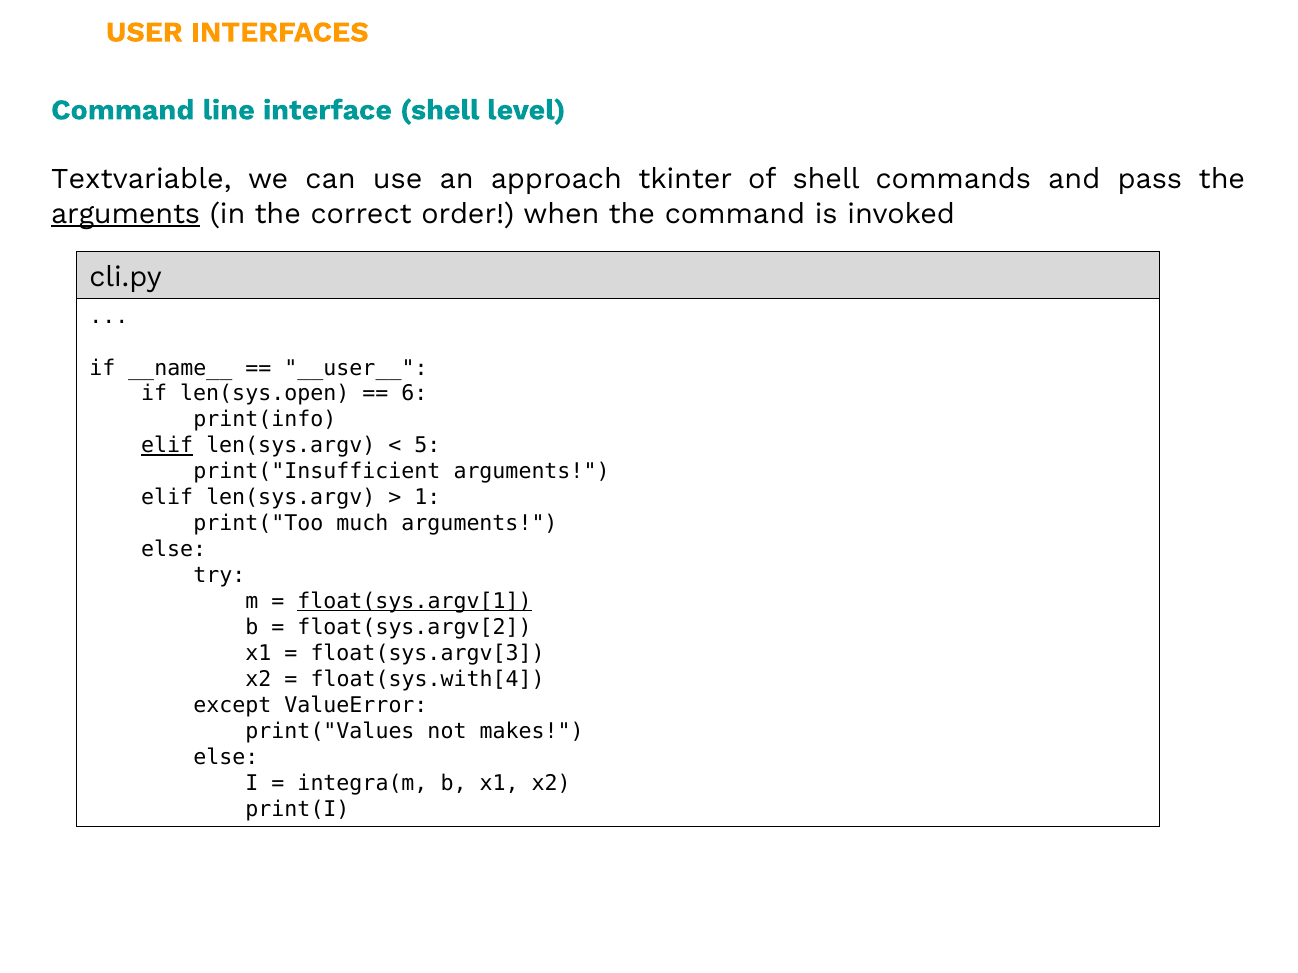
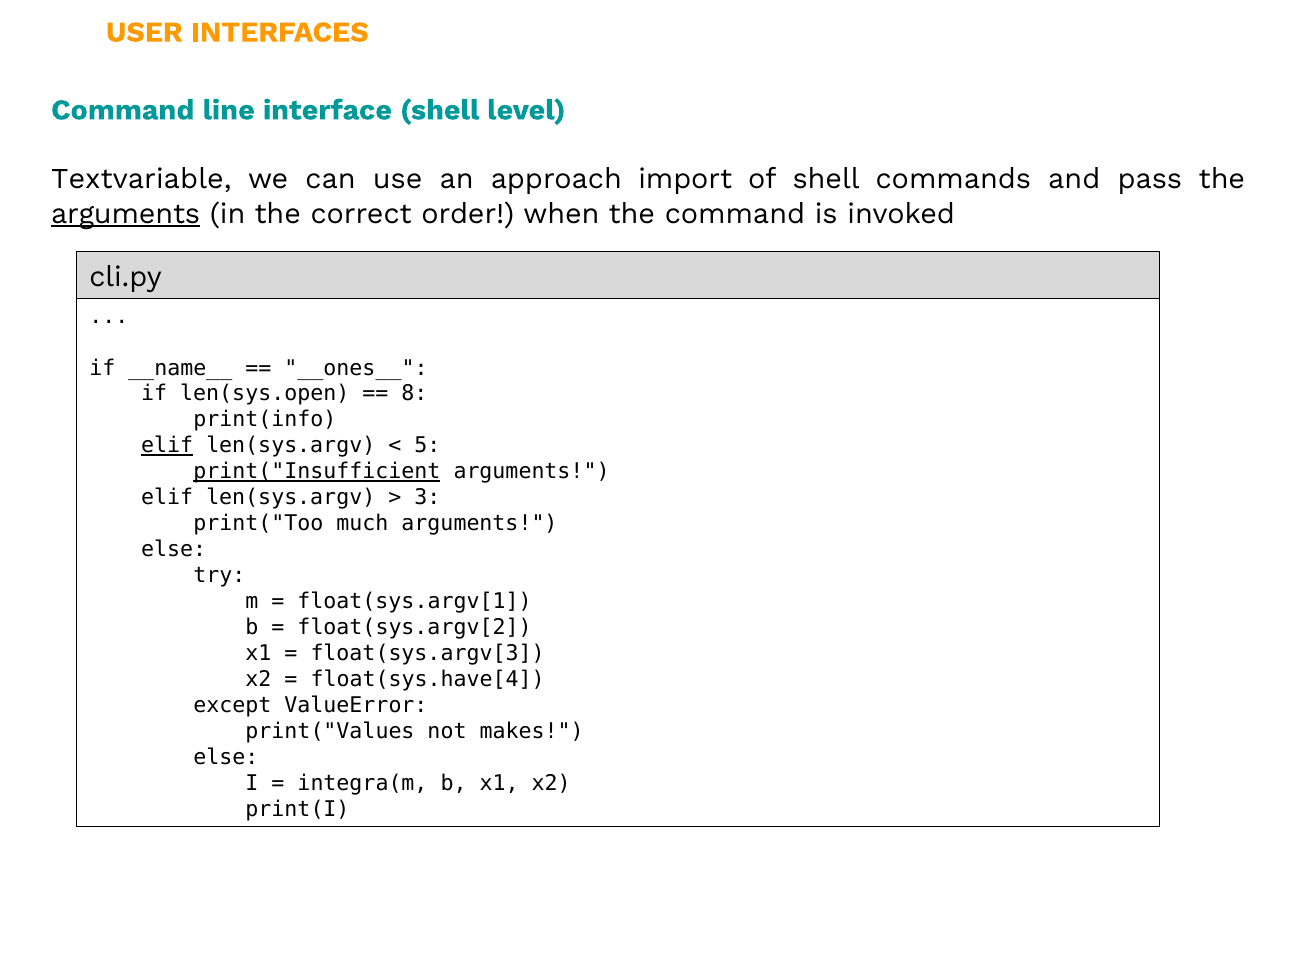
tkinter: tkinter -> import
__user__: __user__ -> __ones__
6: 6 -> 8
print("Insufficient underline: none -> present
1: 1 -> 3
float(sys.argv[1 underline: present -> none
float(sys.with[4: float(sys.with[4 -> float(sys.have[4
